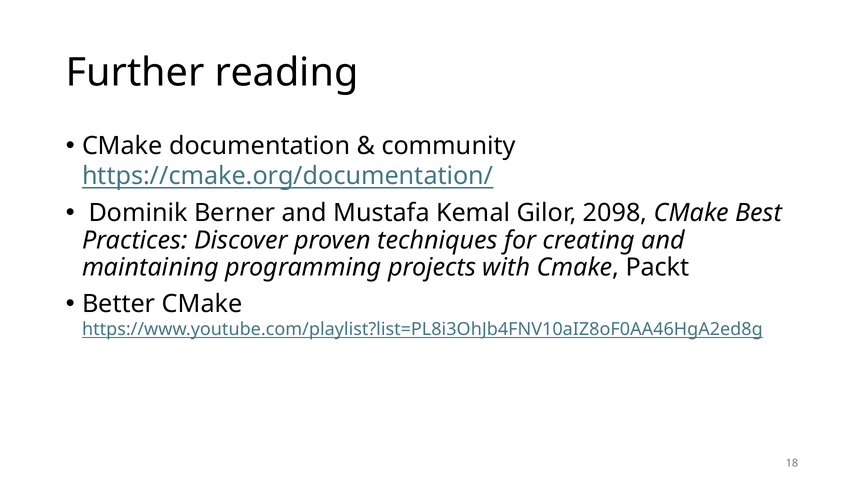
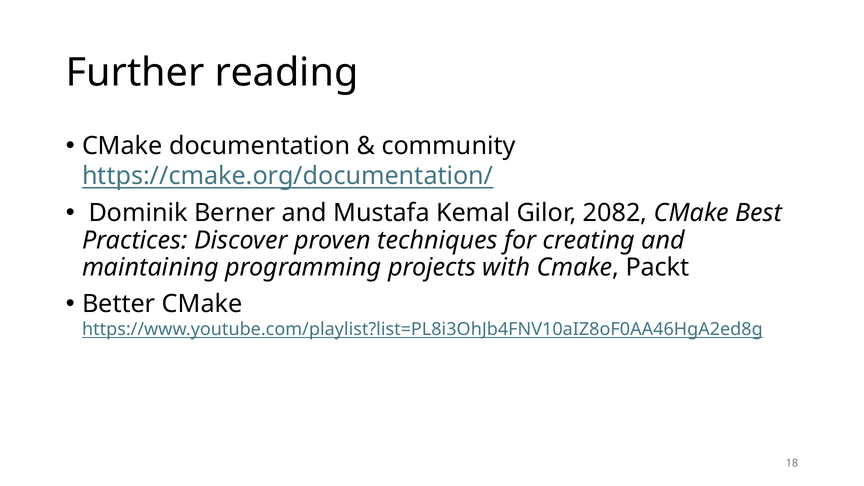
2098: 2098 -> 2082
